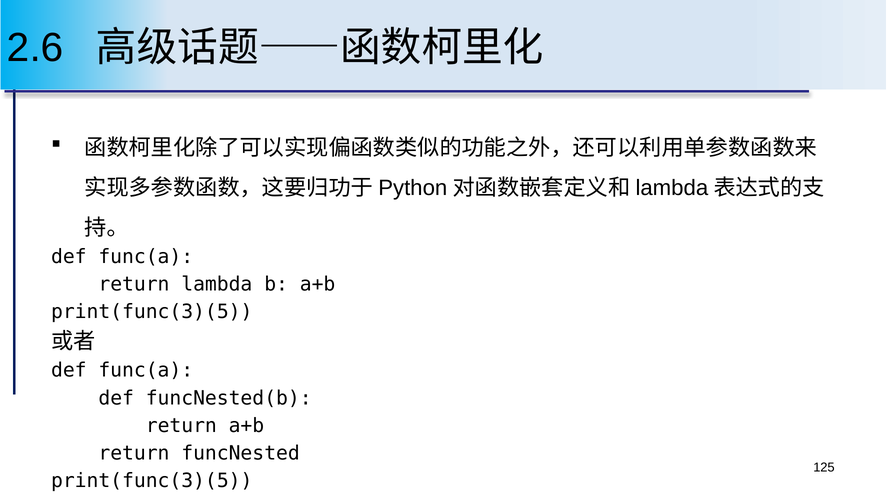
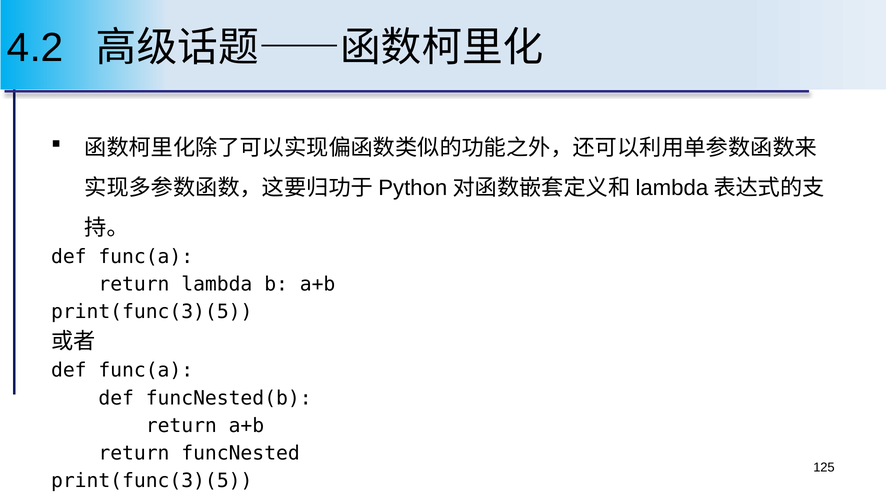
2.6: 2.6 -> 4.2
